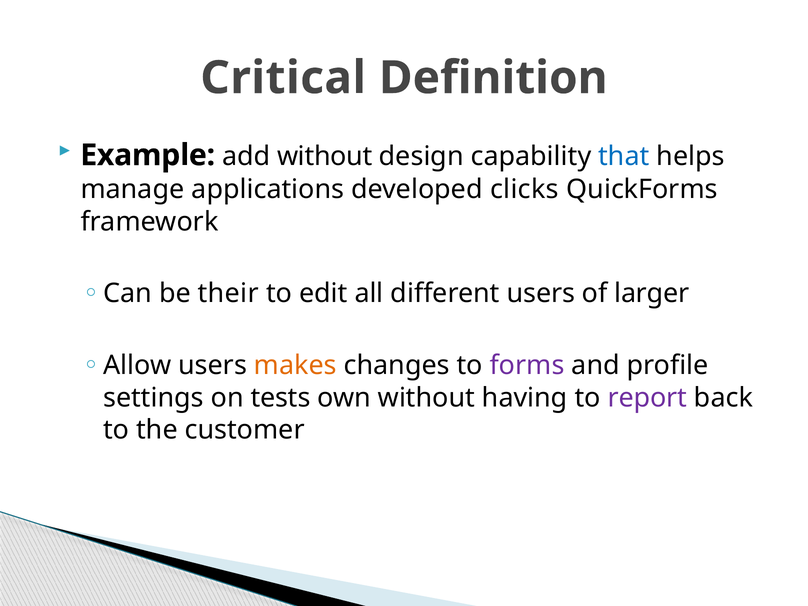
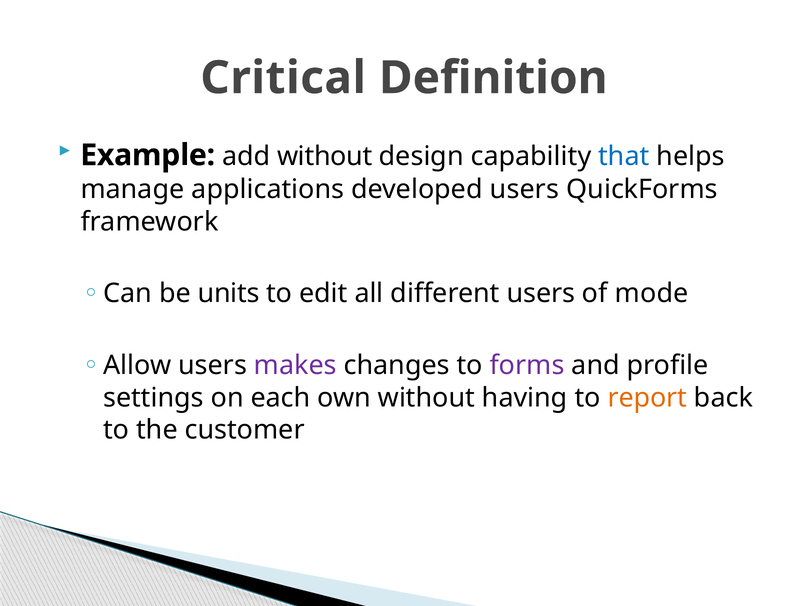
developed clicks: clicks -> users
their: their -> units
larger: larger -> mode
makes colour: orange -> purple
tests: tests -> each
report colour: purple -> orange
